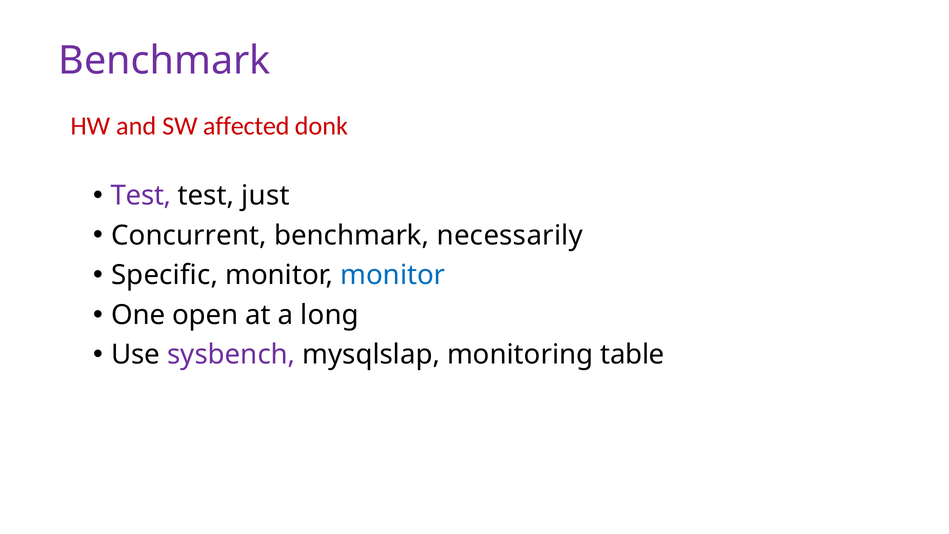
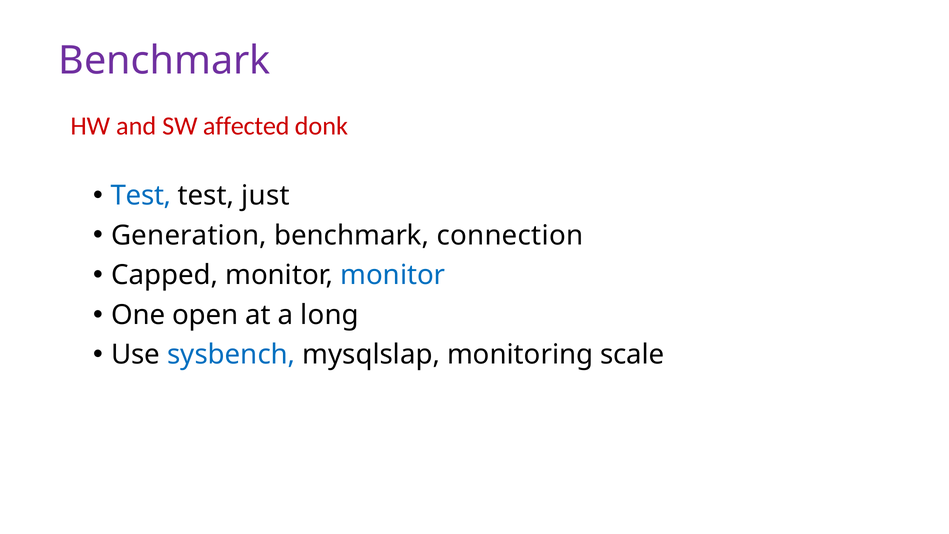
Test at (141, 196) colour: purple -> blue
Concurrent: Concurrent -> Generation
necessarily: necessarily -> connection
Specific: Specific -> Capped
sysbench colour: purple -> blue
table: table -> scale
